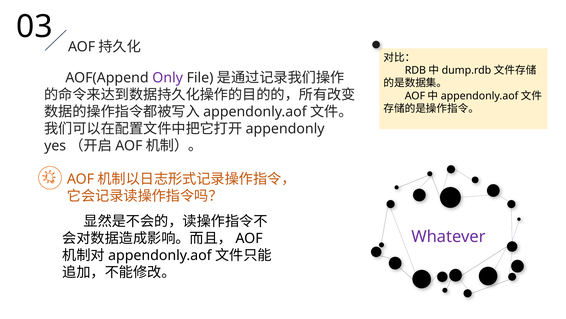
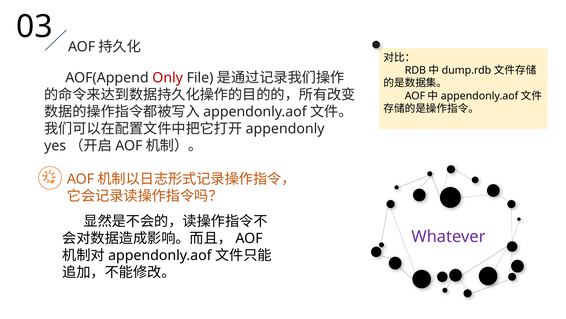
Only colour: purple -> red
